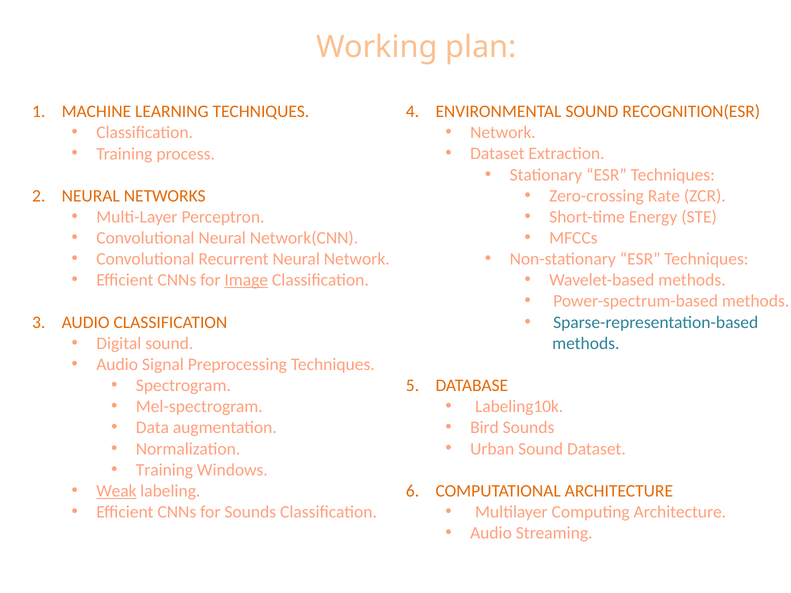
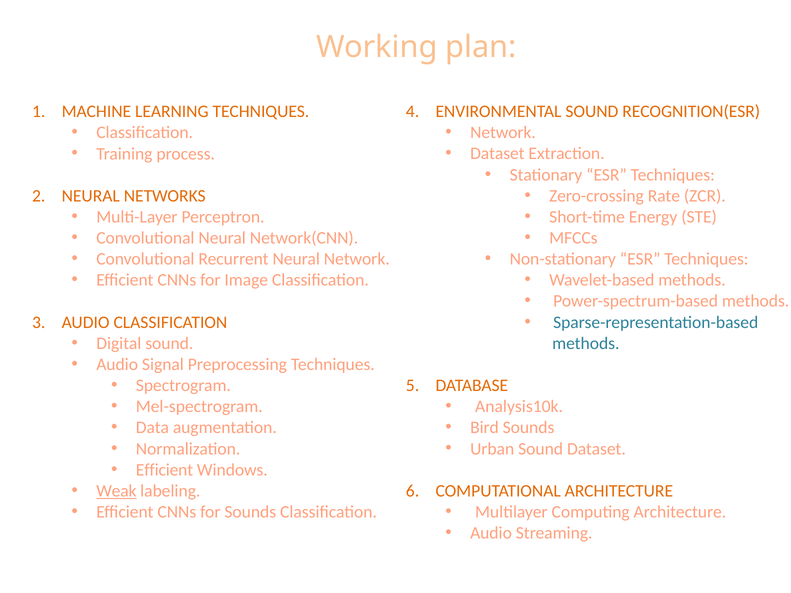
Image underline: present -> none
Labeling10k: Labeling10k -> Analysis10k
Training at (164, 470): Training -> Efficient
